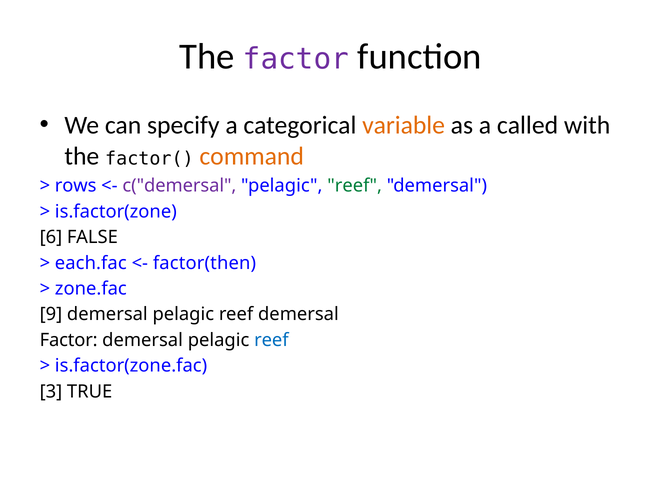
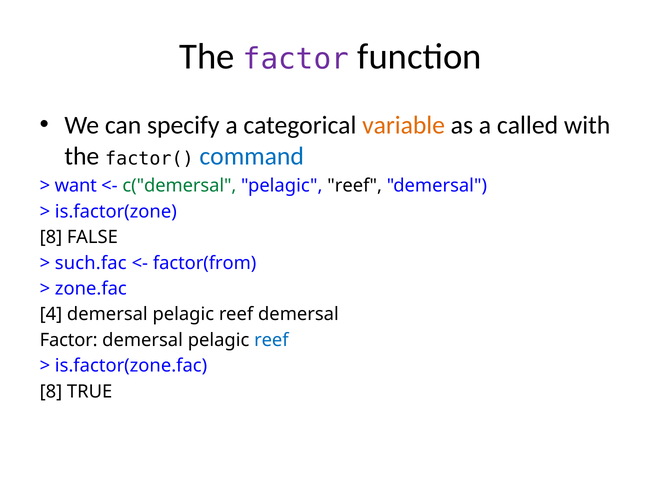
command colour: orange -> blue
rows: rows -> want
c("demersal colour: purple -> green
reef at (355, 186) colour: green -> black
6 at (51, 237): 6 -> 8
each.fac: each.fac -> such.fac
factor(then: factor(then -> factor(from
9: 9 -> 4
3 at (51, 391): 3 -> 8
